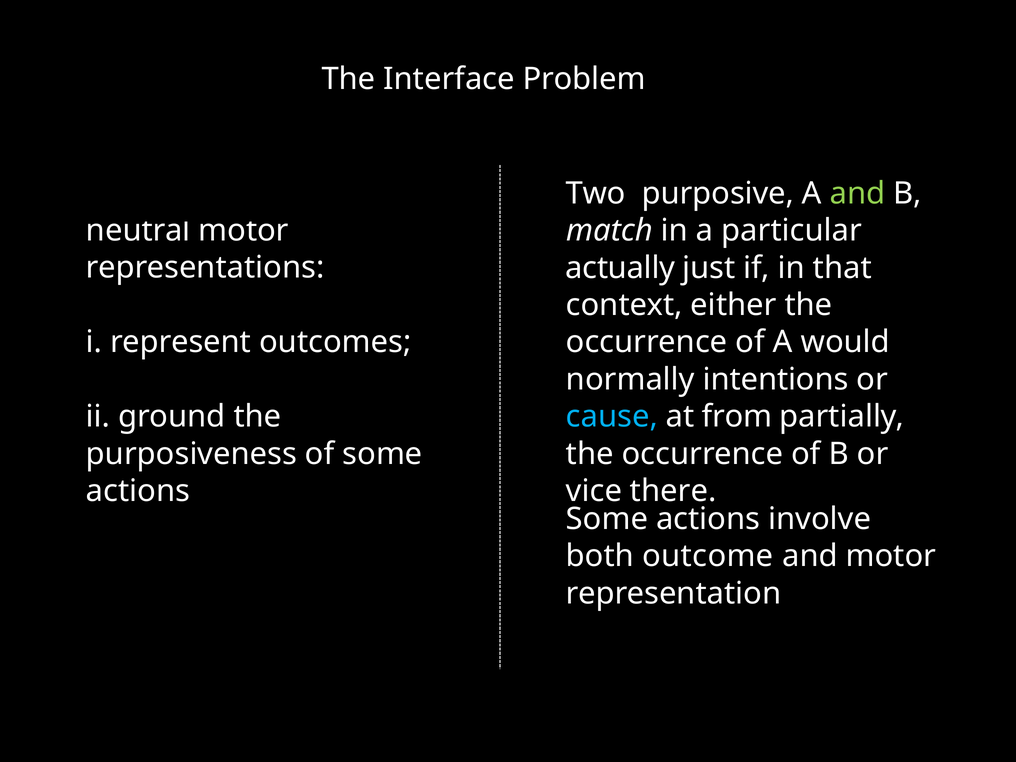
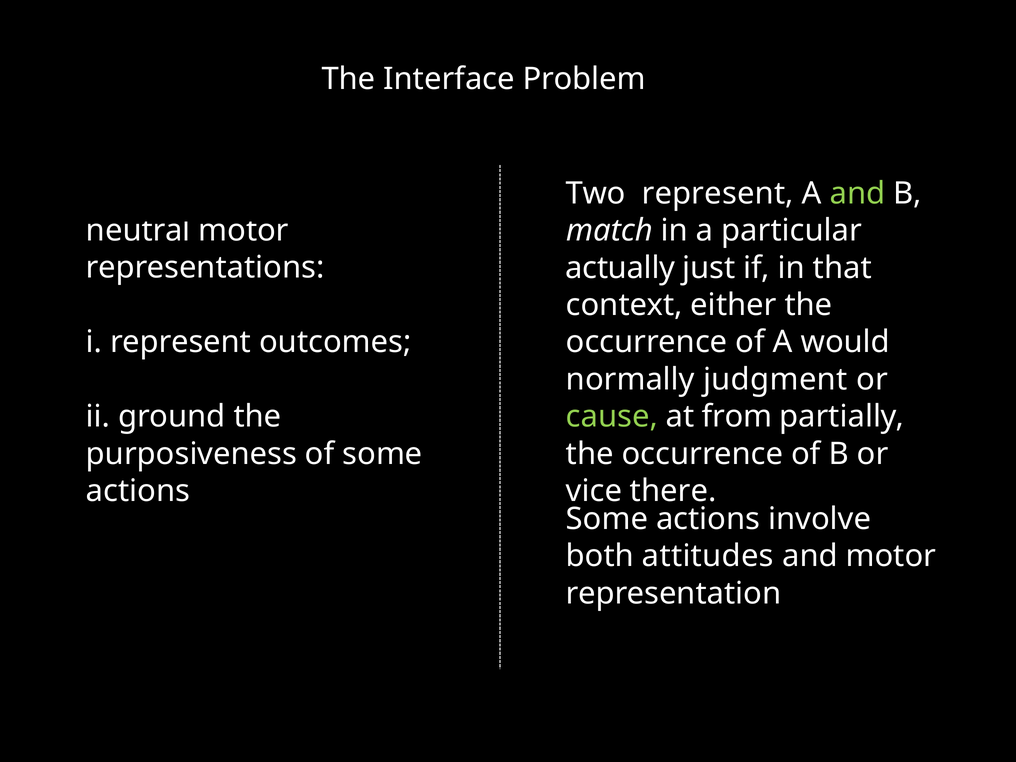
Two purposive: purposive -> represent
intentions: intentions -> judgment
cause colour: light blue -> light green
outcome: outcome -> attitudes
